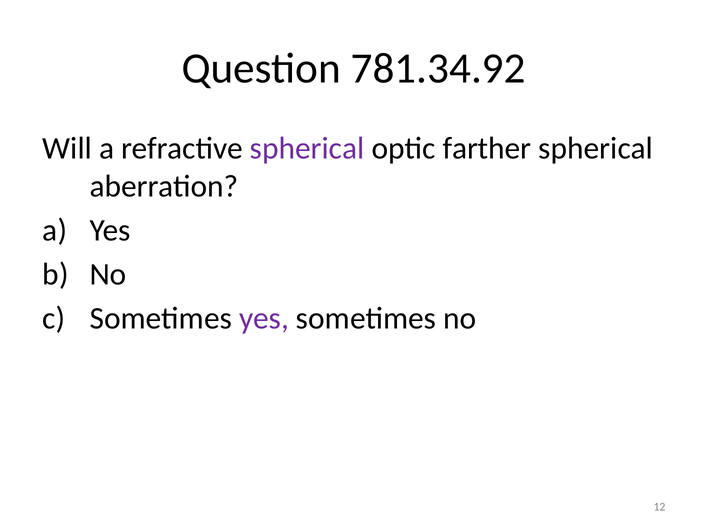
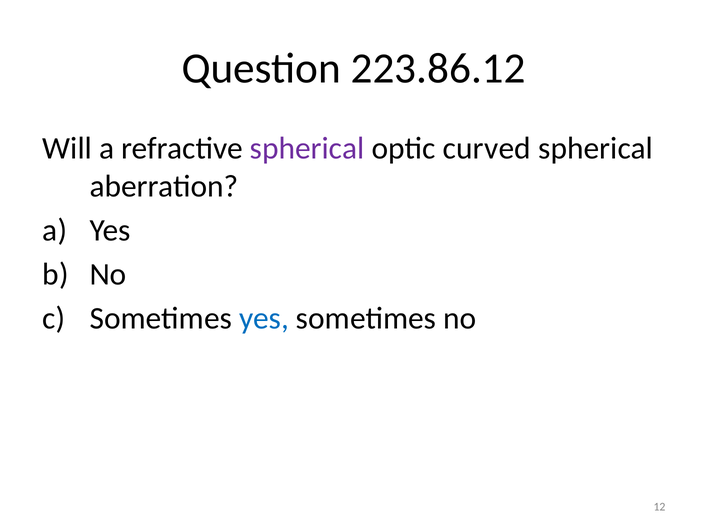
781.34.92: 781.34.92 -> 223.86.12
farther: farther -> curved
yes at (264, 319) colour: purple -> blue
